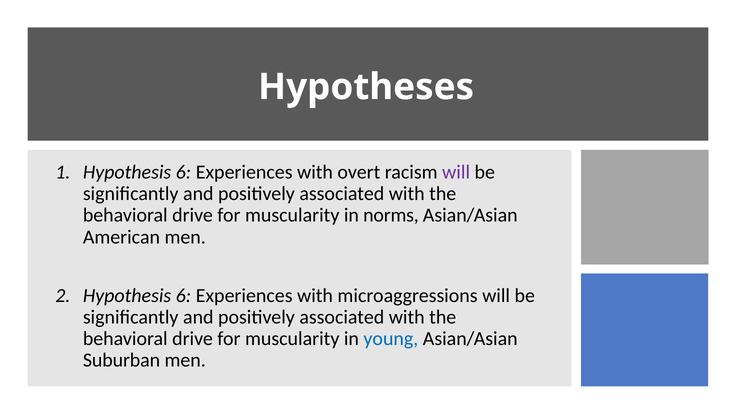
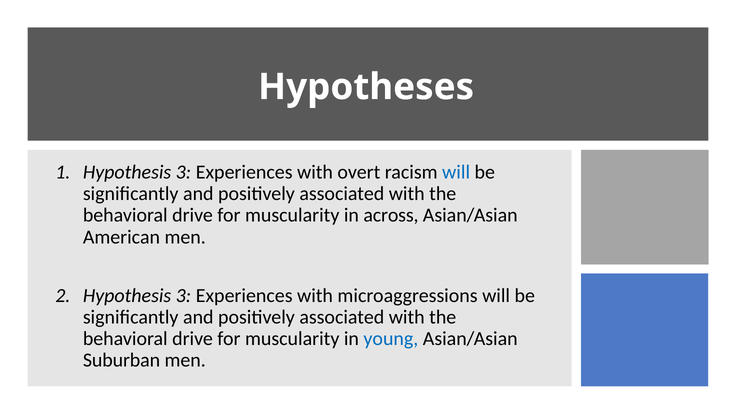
1 Hypothesis 6: 6 -> 3
will at (456, 172) colour: purple -> blue
norms: norms -> across
2 Hypothesis 6: 6 -> 3
